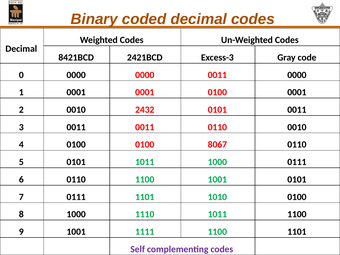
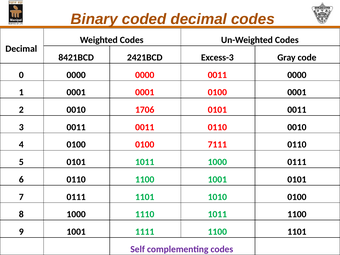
2432: 2432 -> 1706
8067: 8067 -> 7111
